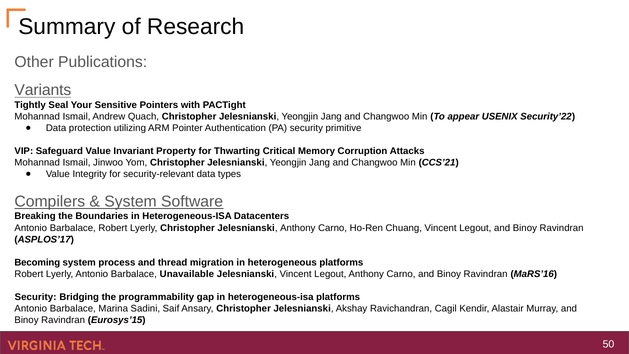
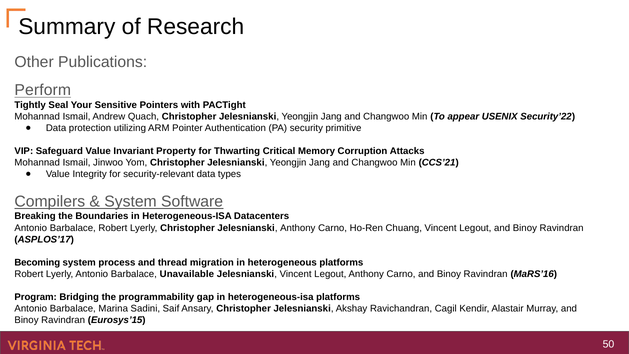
Variants: Variants -> Perform
Security at (36, 297): Security -> Program
